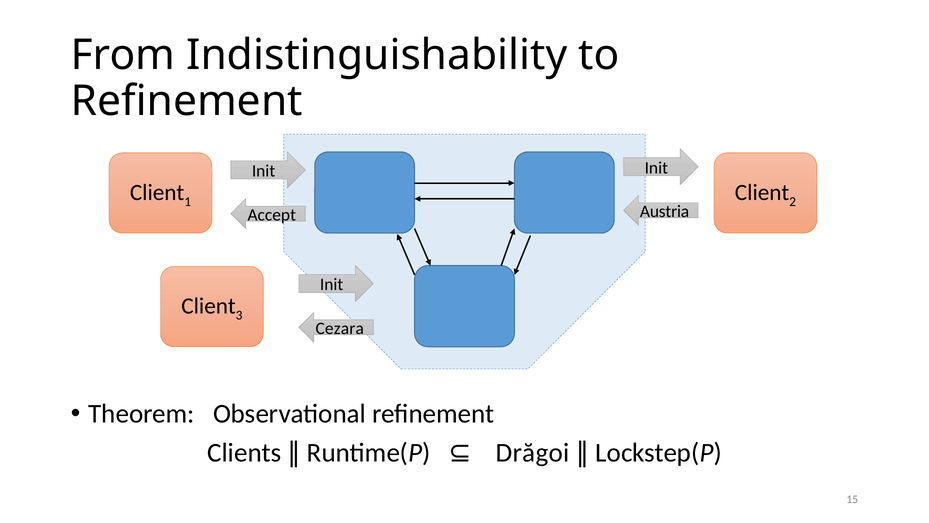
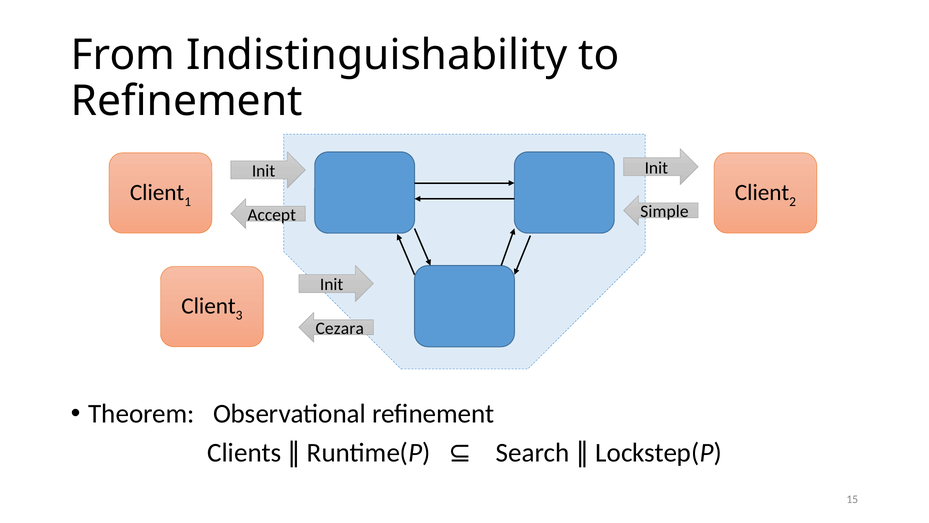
Austria: Austria -> Simple
Drăgoi: Drăgoi -> Search
